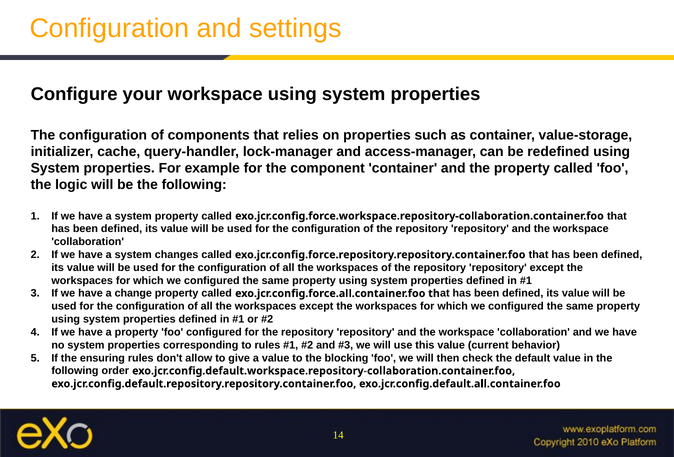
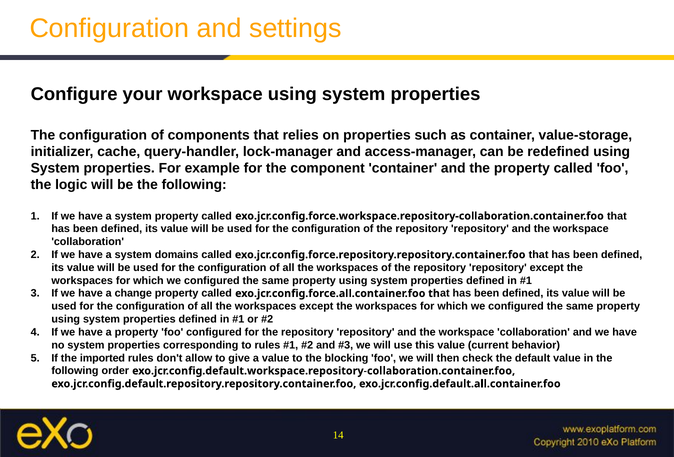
changes: changes -> domains
ensuring: ensuring -> imported
